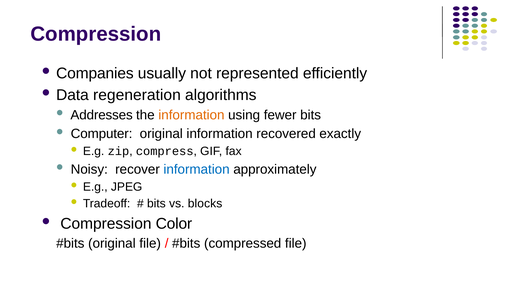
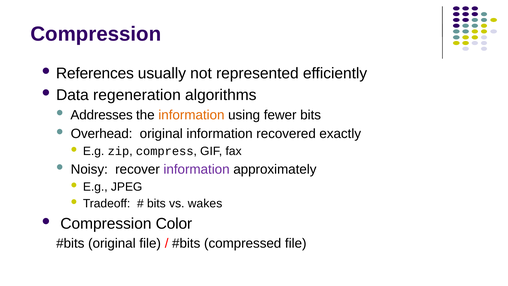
Companies: Companies -> References
Computer: Computer -> Overhead
information at (197, 169) colour: blue -> purple
blocks: blocks -> wakes
